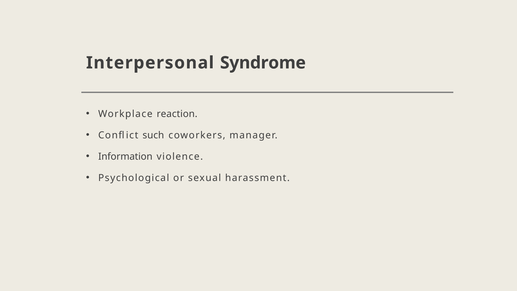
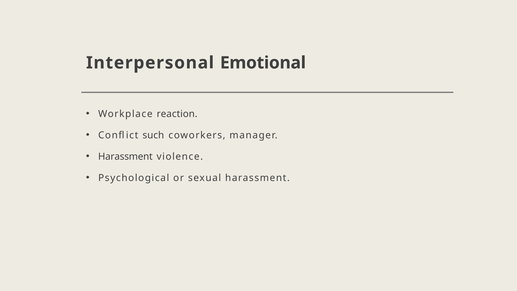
Syndrome: Syndrome -> Emotional
Information at (125, 156): Information -> Harassment
